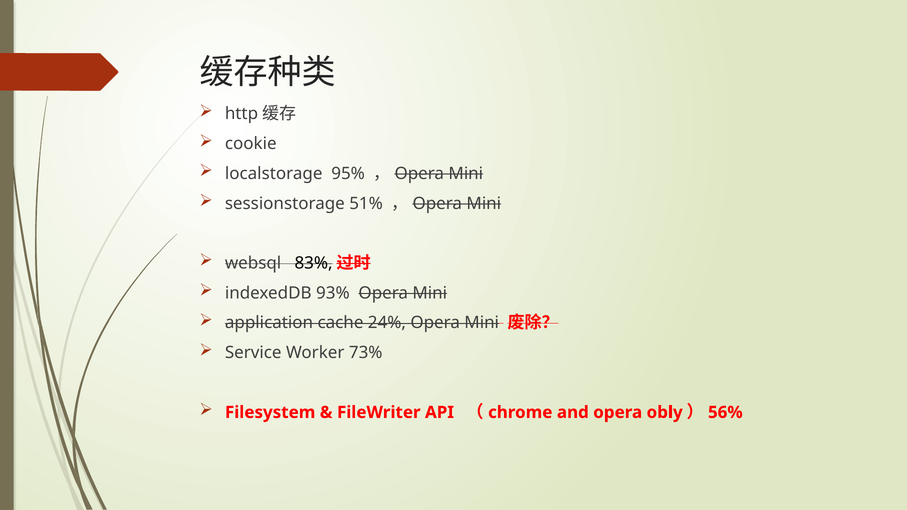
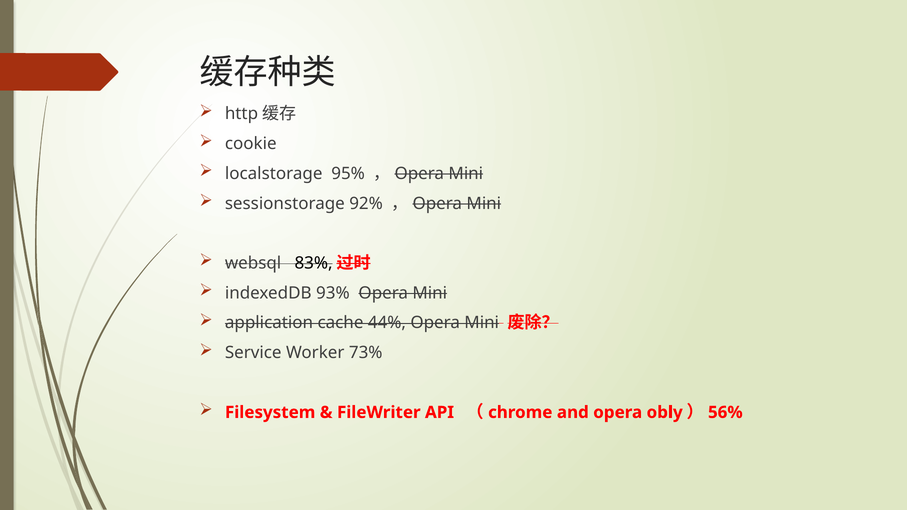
51%: 51% -> 92%
24%: 24% -> 44%
